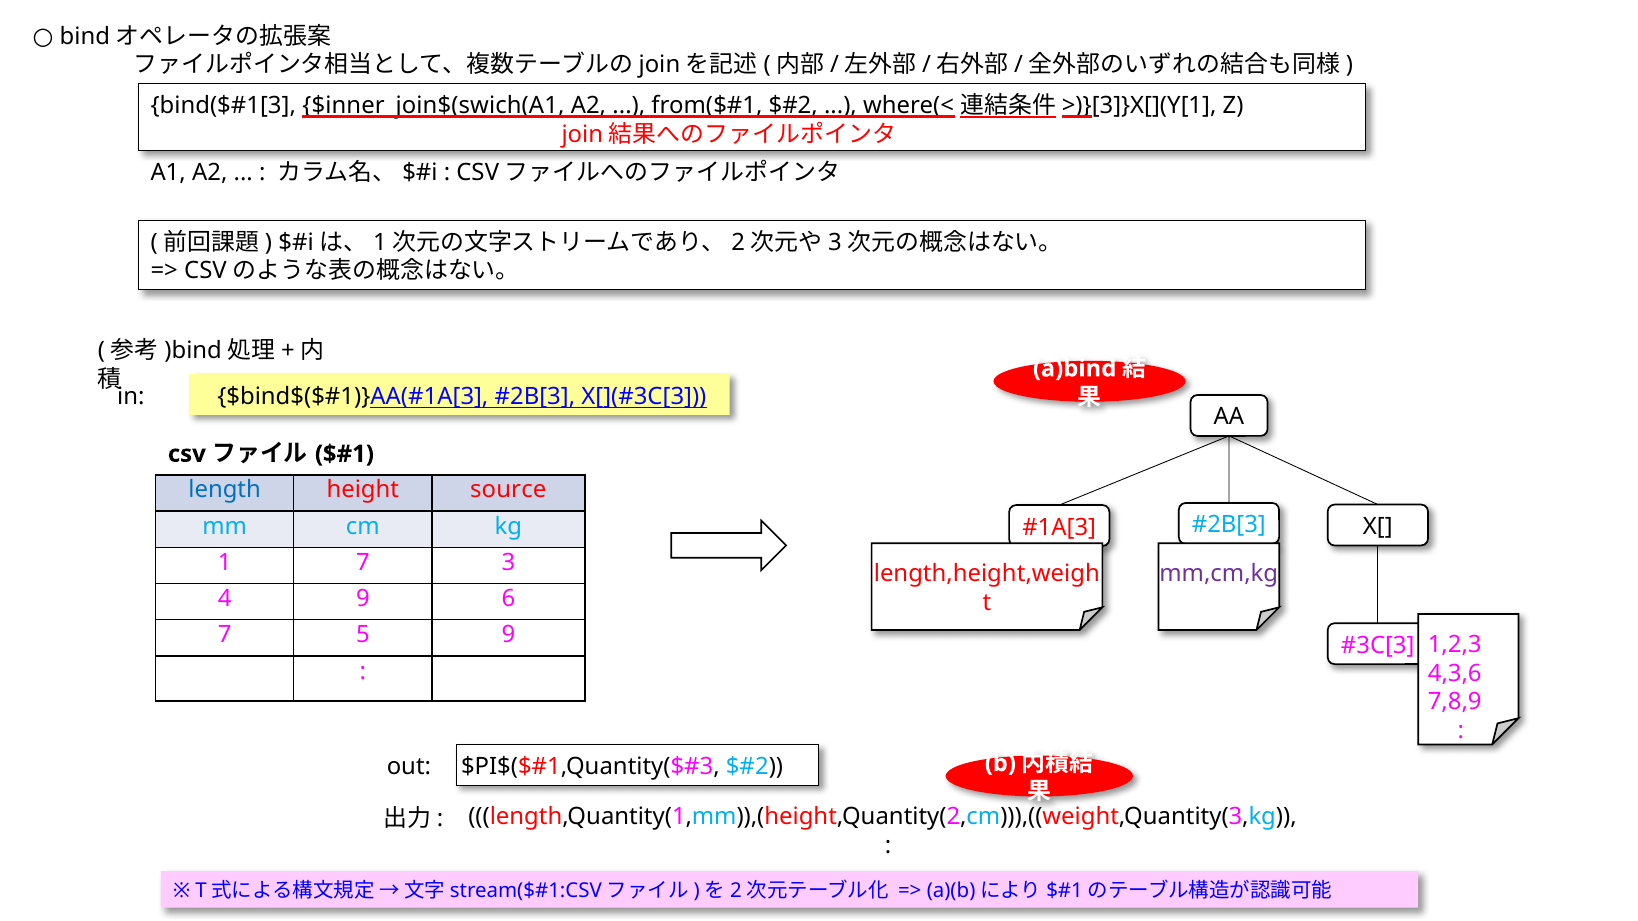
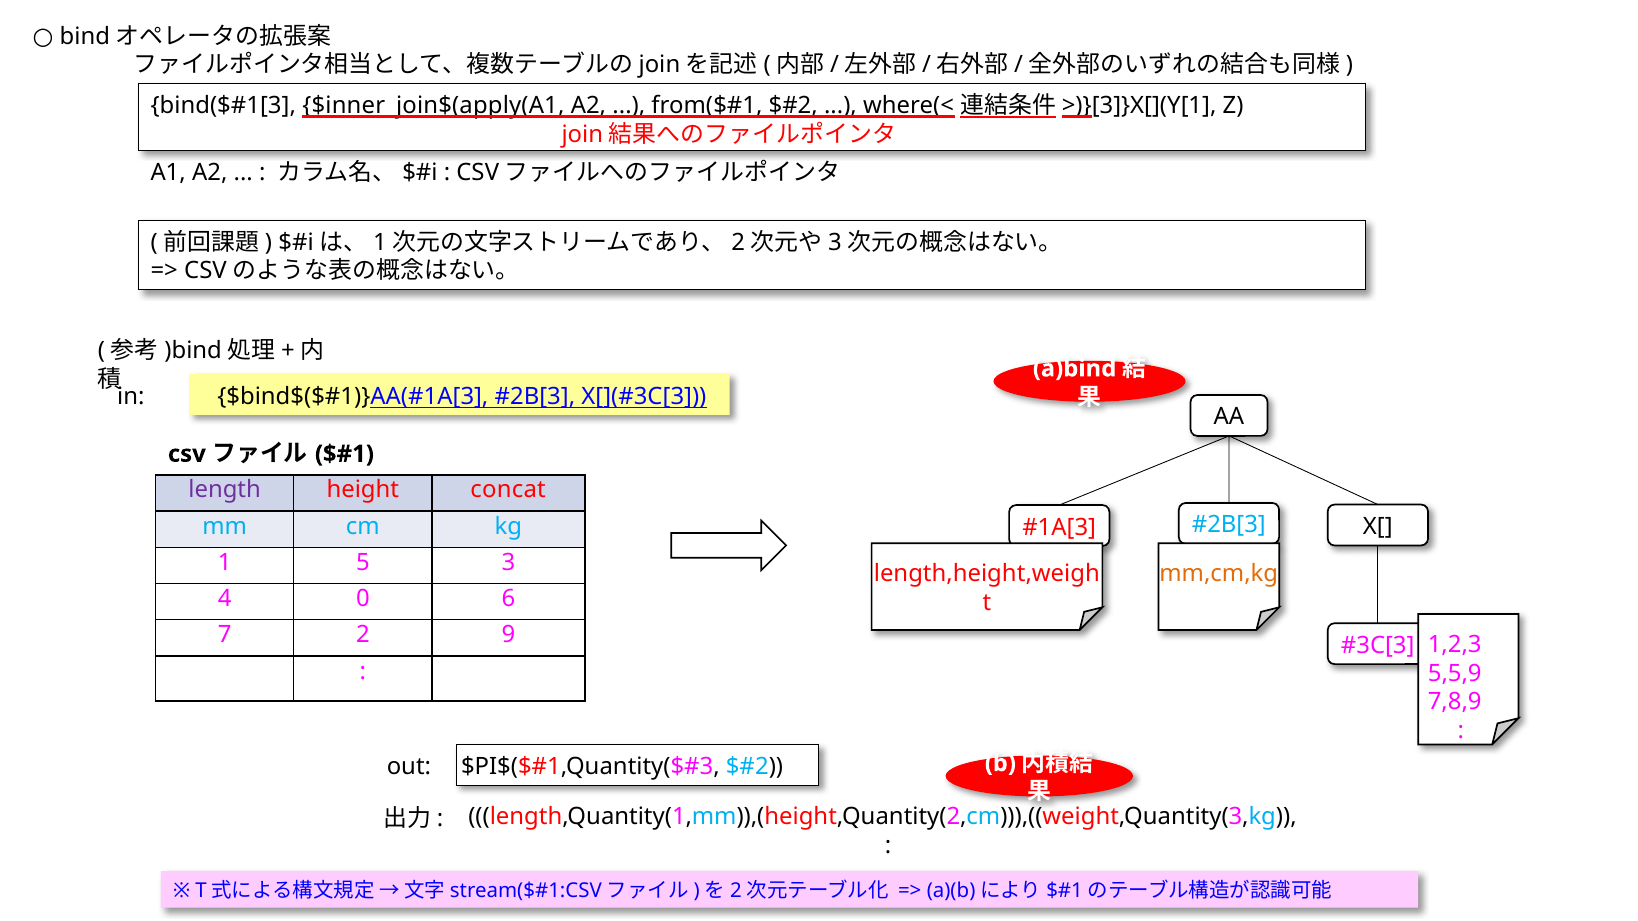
$inner_join$(swich(A1: $inner_join$(swich(A1 -> $inner_join$(apply(A1
length colour: blue -> purple
source: source -> concat
1 7: 7 -> 5
mm,cm,kg colour: purple -> orange
4 9: 9 -> 0
5: 5 -> 2
4,3,6: 4,3,6 -> 5,5,9
